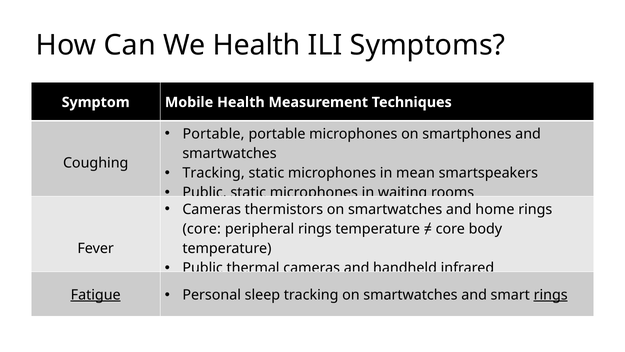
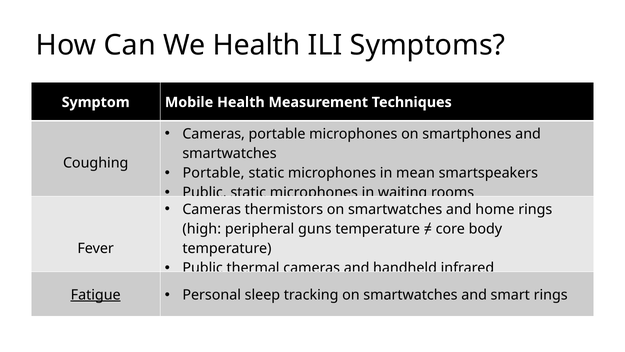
Portable at (214, 134): Portable -> Cameras
Tracking at (214, 173): Tracking -> Portable
core at (202, 229): core -> high
peripheral rings: rings -> guns
rings at (551, 294) underline: present -> none
